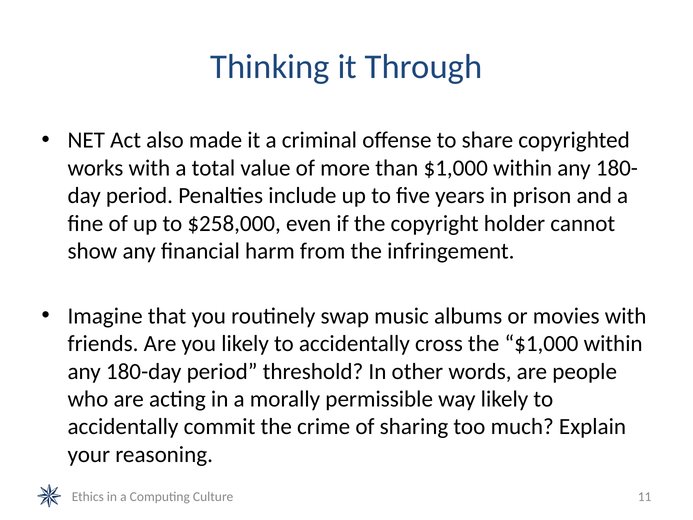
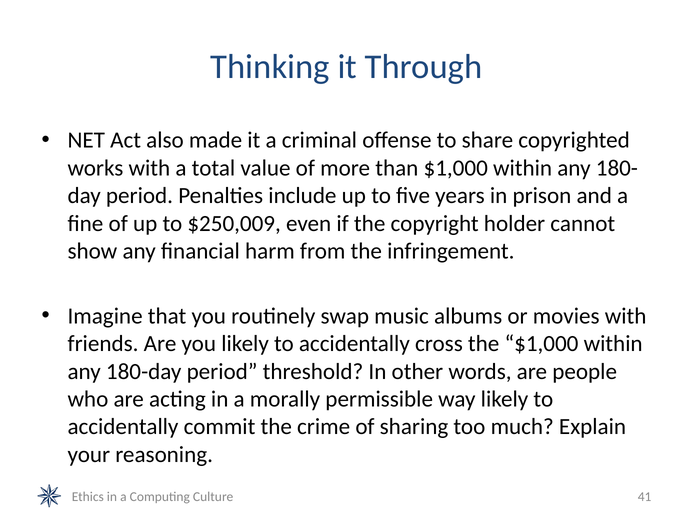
$258,000: $258,000 -> $250,009
11: 11 -> 41
